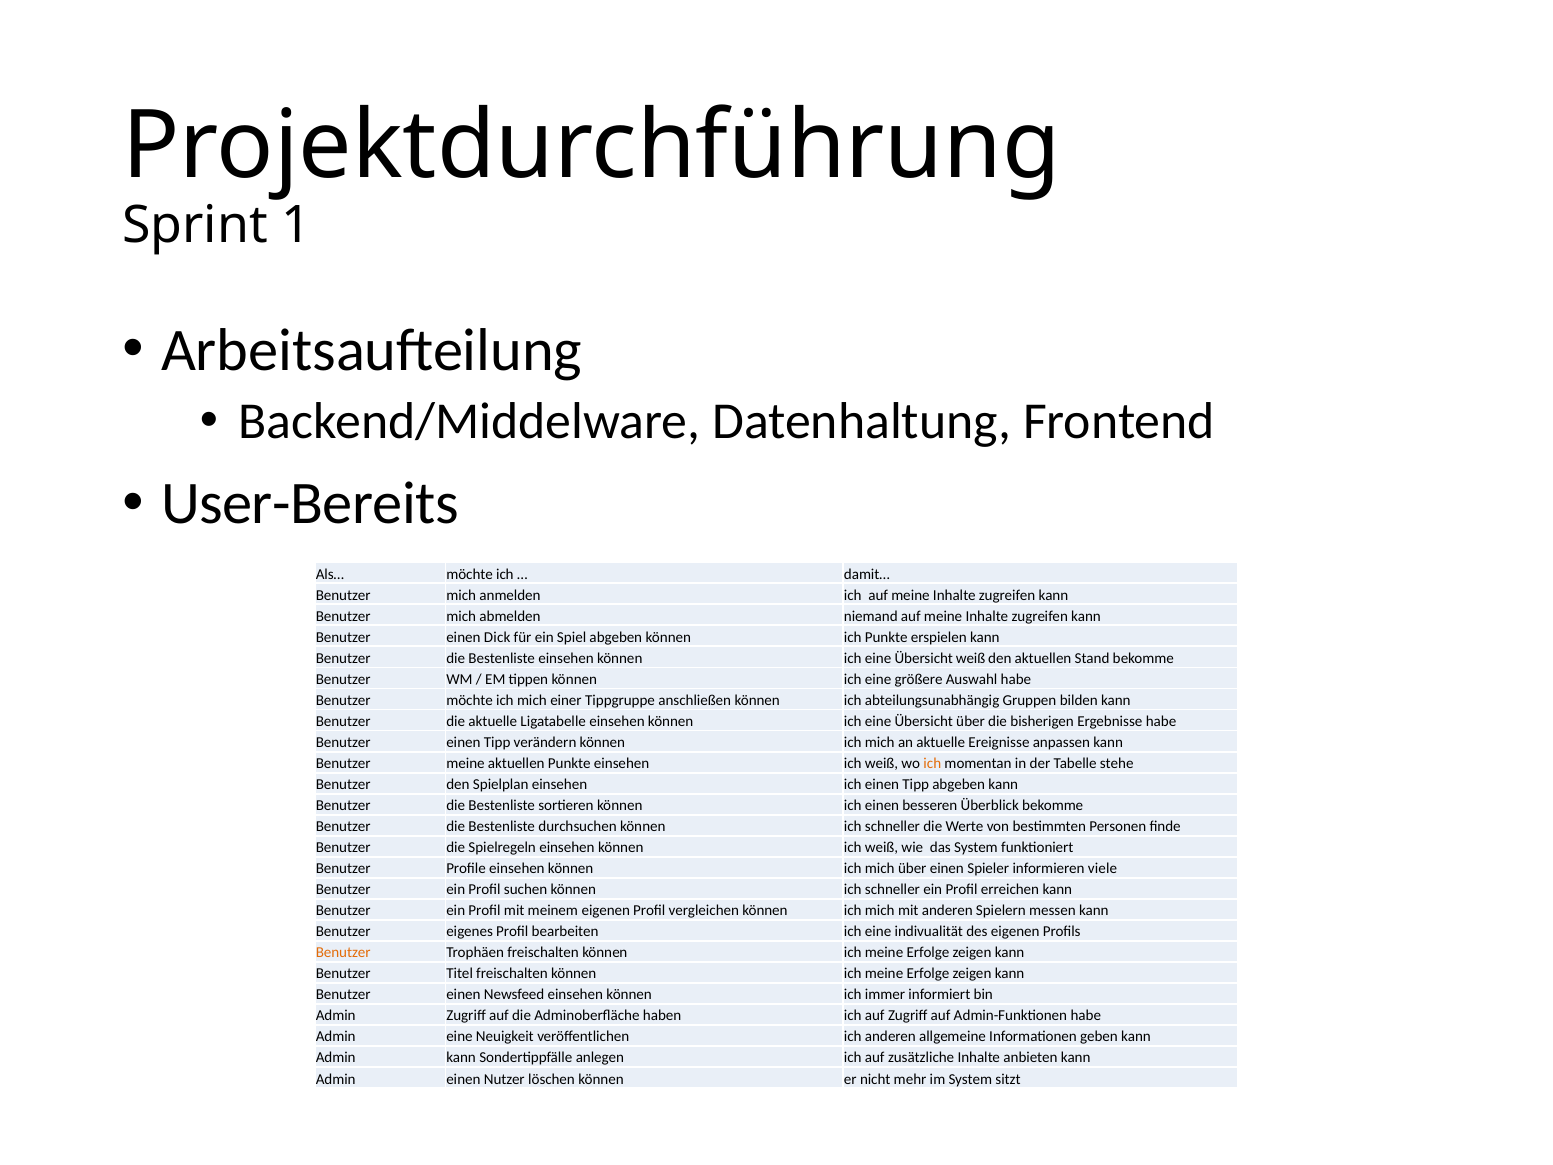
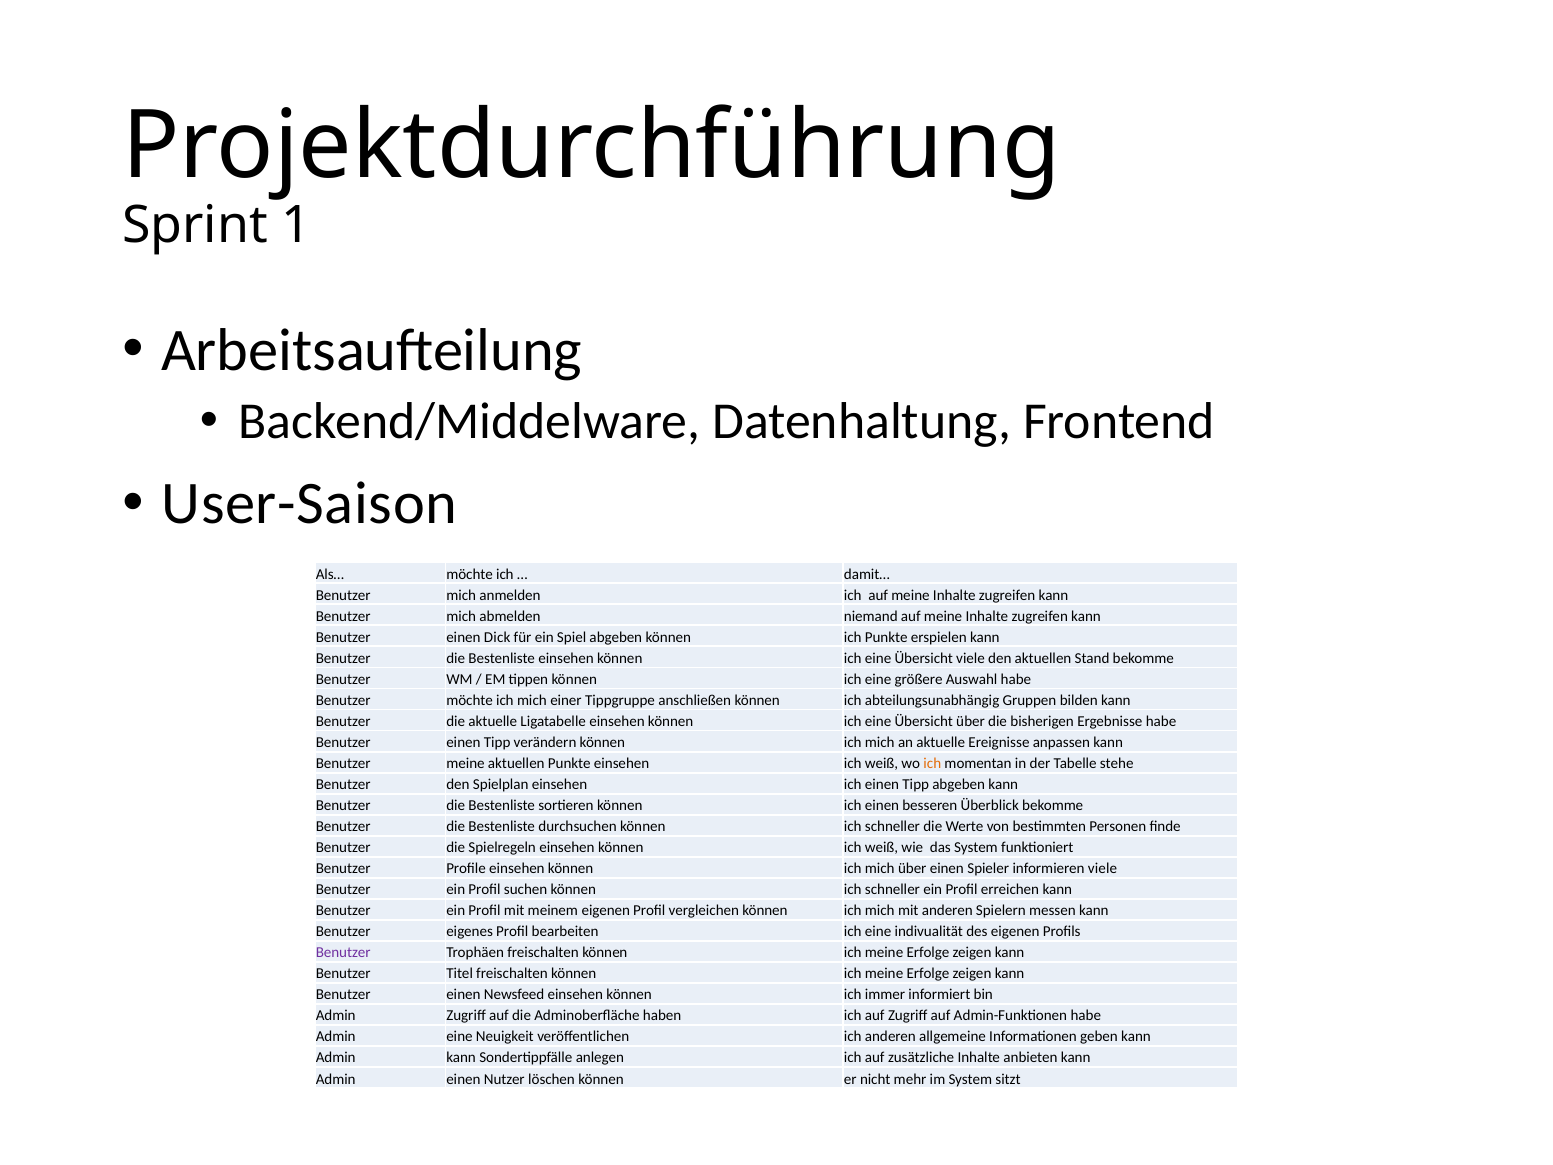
User-Bereits: User-Bereits -> User-Saison
Übersicht weiß: weiß -> viele
Benutzer at (343, 953) colour: orange -> purple
